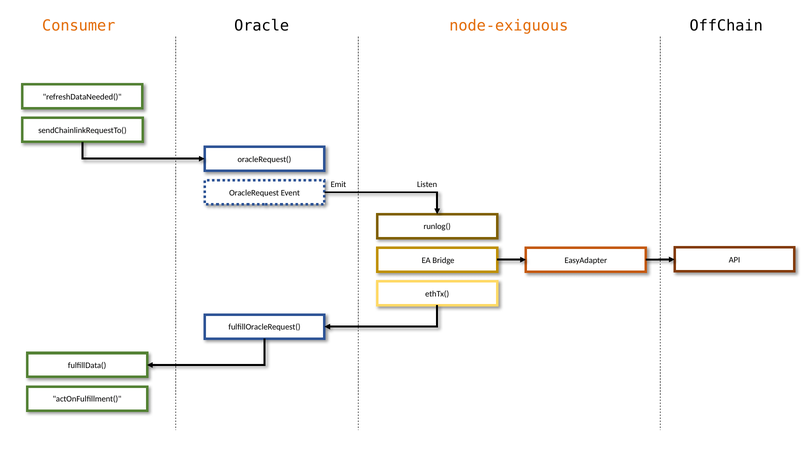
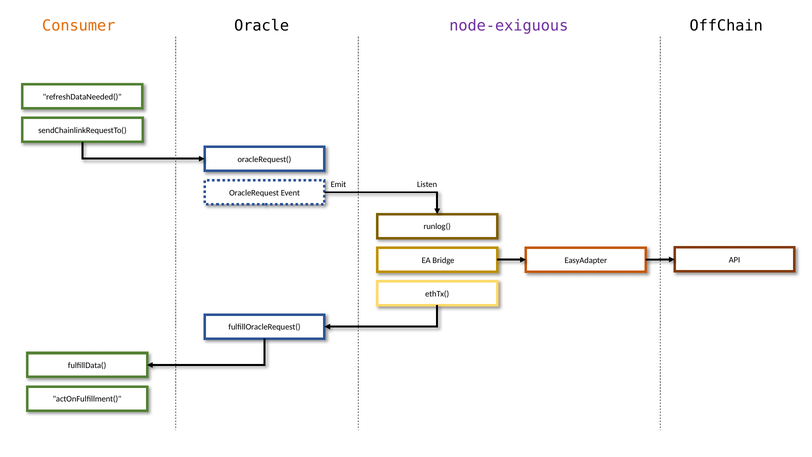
node-exiguous colour: orange -> purple
